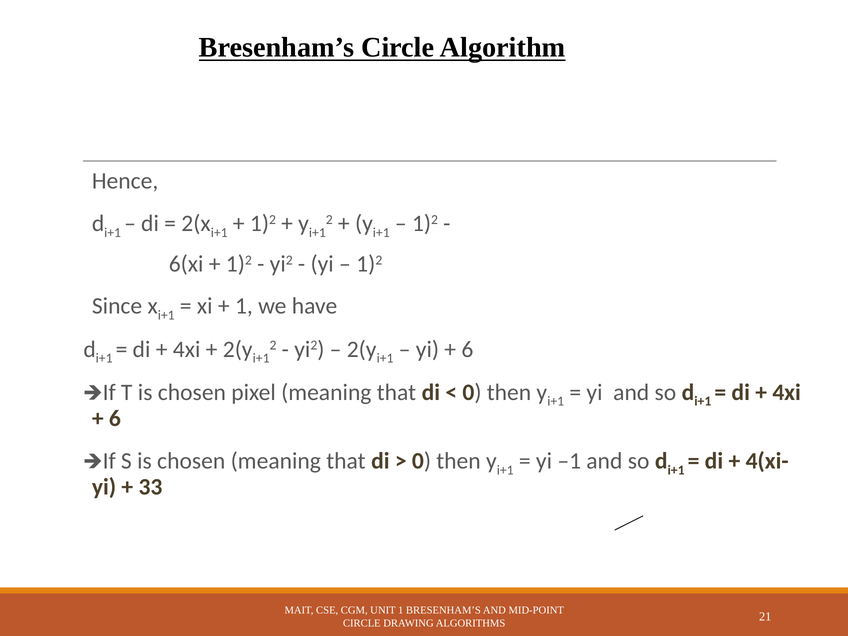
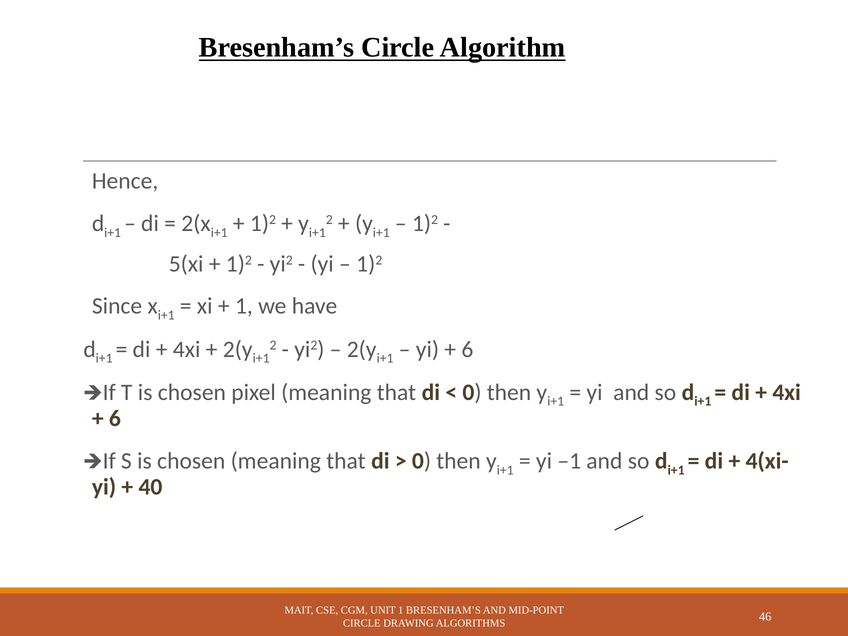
6(xi: 6(xi -> 5(xi
33: 33 -> 40
21: 21 -> 46
